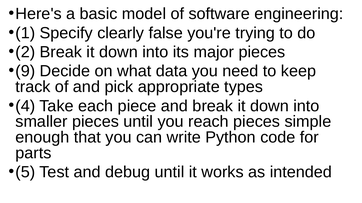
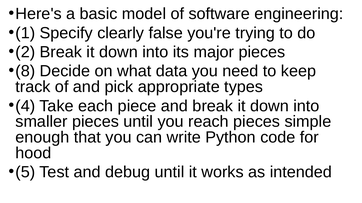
9: 9 -> 8
parts: parts -> hood
